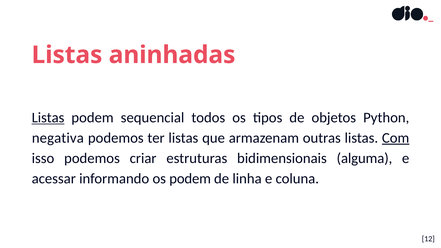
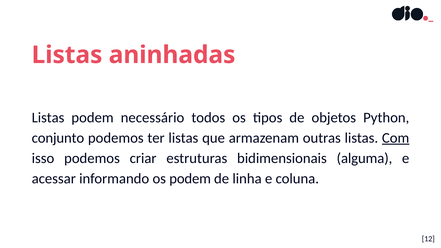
Listas at (48, 118) underline: present -> none
sequencial: sequencial -> necessário
negativa: negativa -> conjunto
